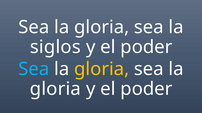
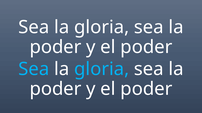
siglos at (55, 47): siglos -> poder
gloria at (102, 69) colour: yellow -> light blue
gloria at (55, 89): gloria -> poder
